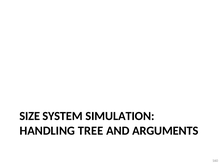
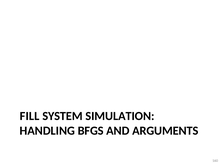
SIZE: SIZE -> FILL
TREE: TREE -> BFGS
